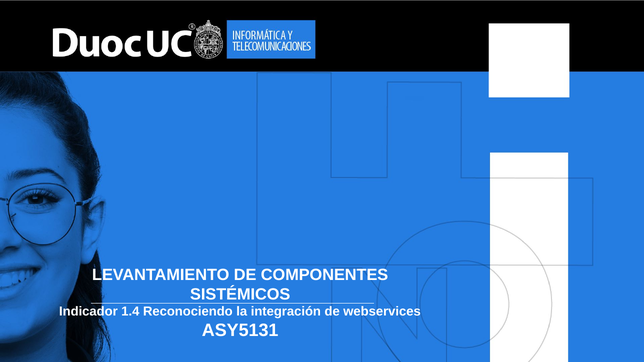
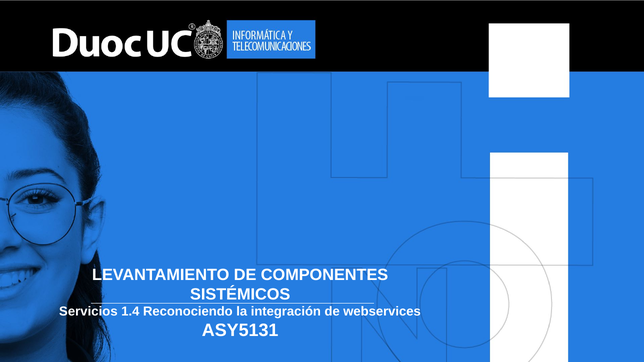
Indicador: Indicador -> Servicios
